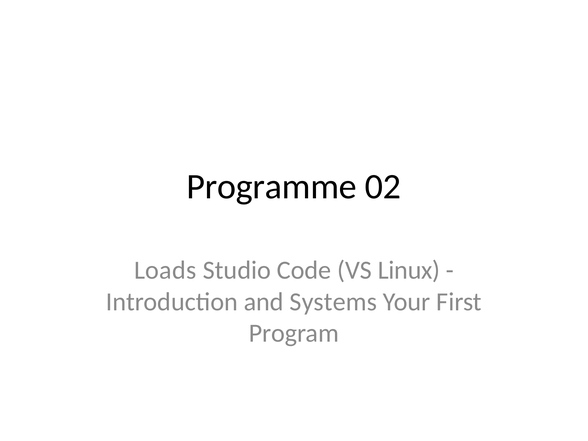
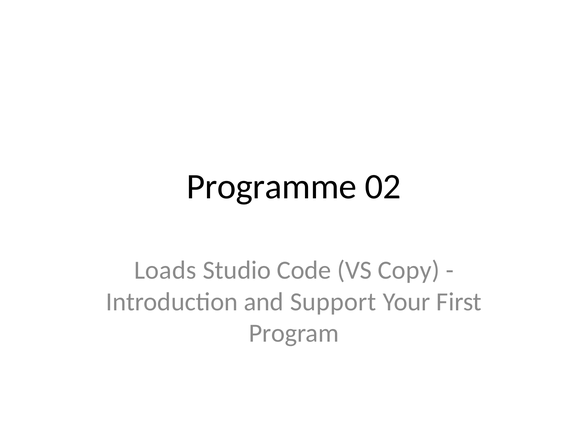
Linux: Linux -> Copy
Systems: Systems -> Support
